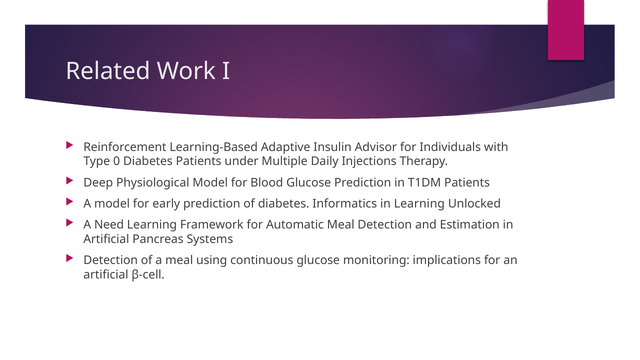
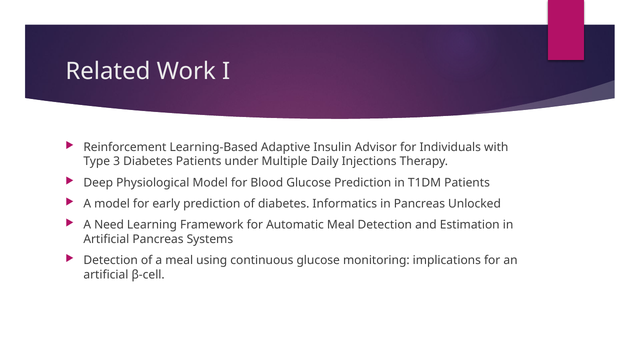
0: 0 -> 3
in Learning: Learning -> Pancreas
